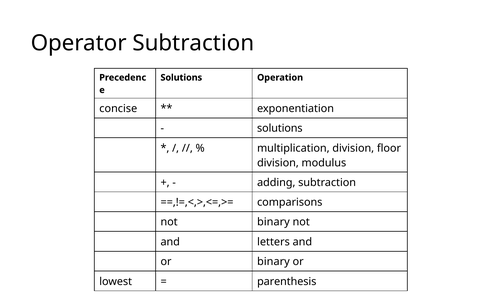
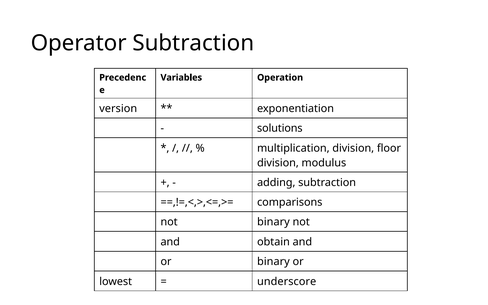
Solutions at (181, 78): Solutions -> Variables
concise: concise -> version
letters: letters -> obtain
parenthesis: parenthesis -> underscore
